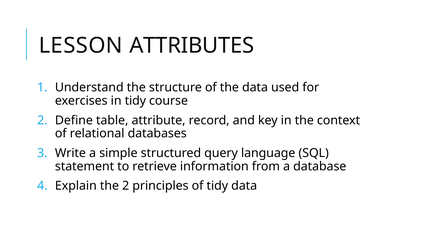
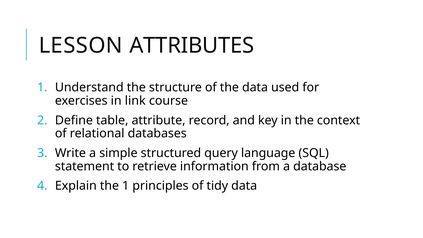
in tidy: tidy -> link
the 2: 2 -> 1
